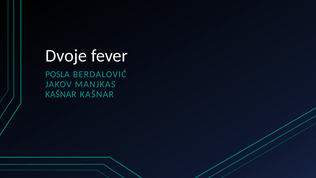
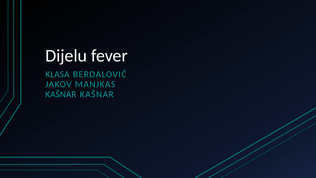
Dvoje: Dvoje -> Dijelu
POSLA: POSLA -> KLASA
